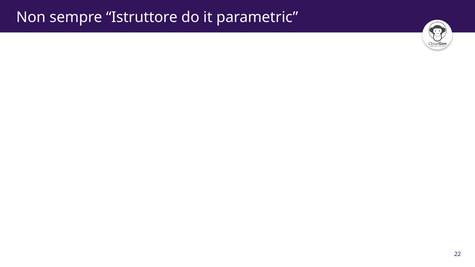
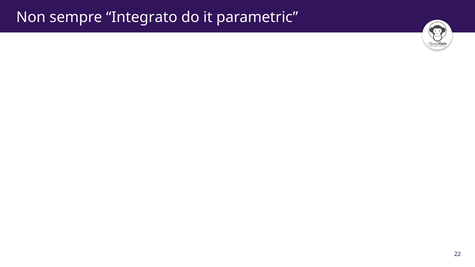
Istruttore: Istruttore -> Integrato
